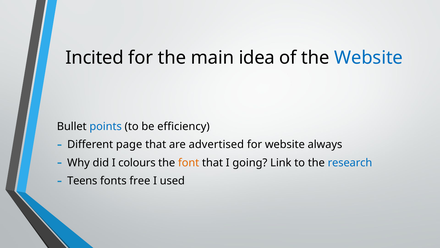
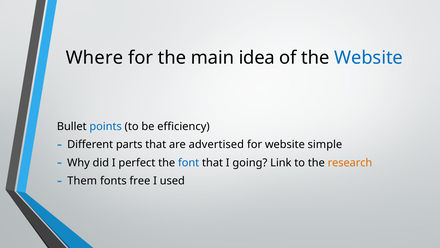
Incited: Incited -> Where
page: page -> parts
always: always -> simple
colours: colours -> perfect
font colour: orange -> blue
research colour: blue -> orange
Teens: Teens -> Them
